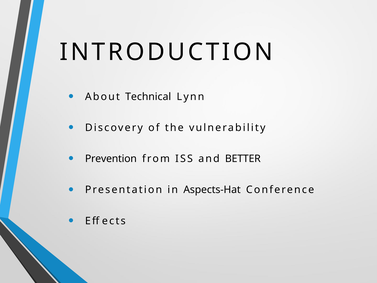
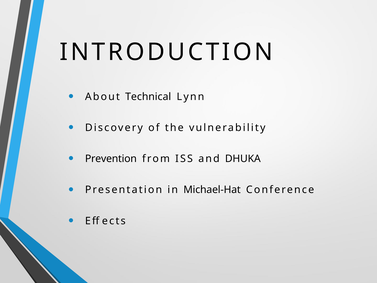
BETTER: BETTER -> DHUKA
Aspects-Hat: Aspects-Hat -> Michael-Hat
